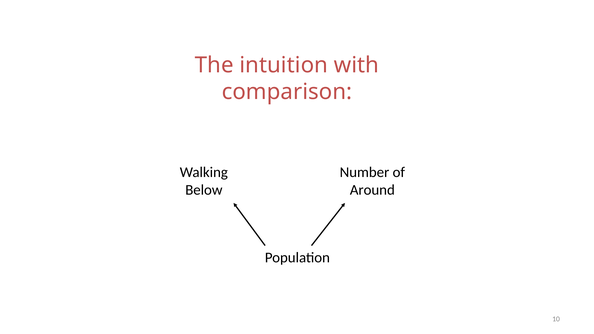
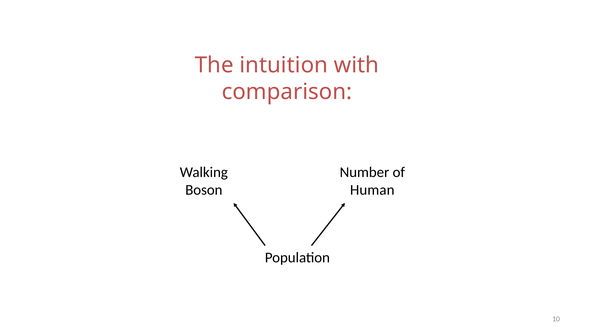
Below: Below -> Boson
Around: Around -> Human
